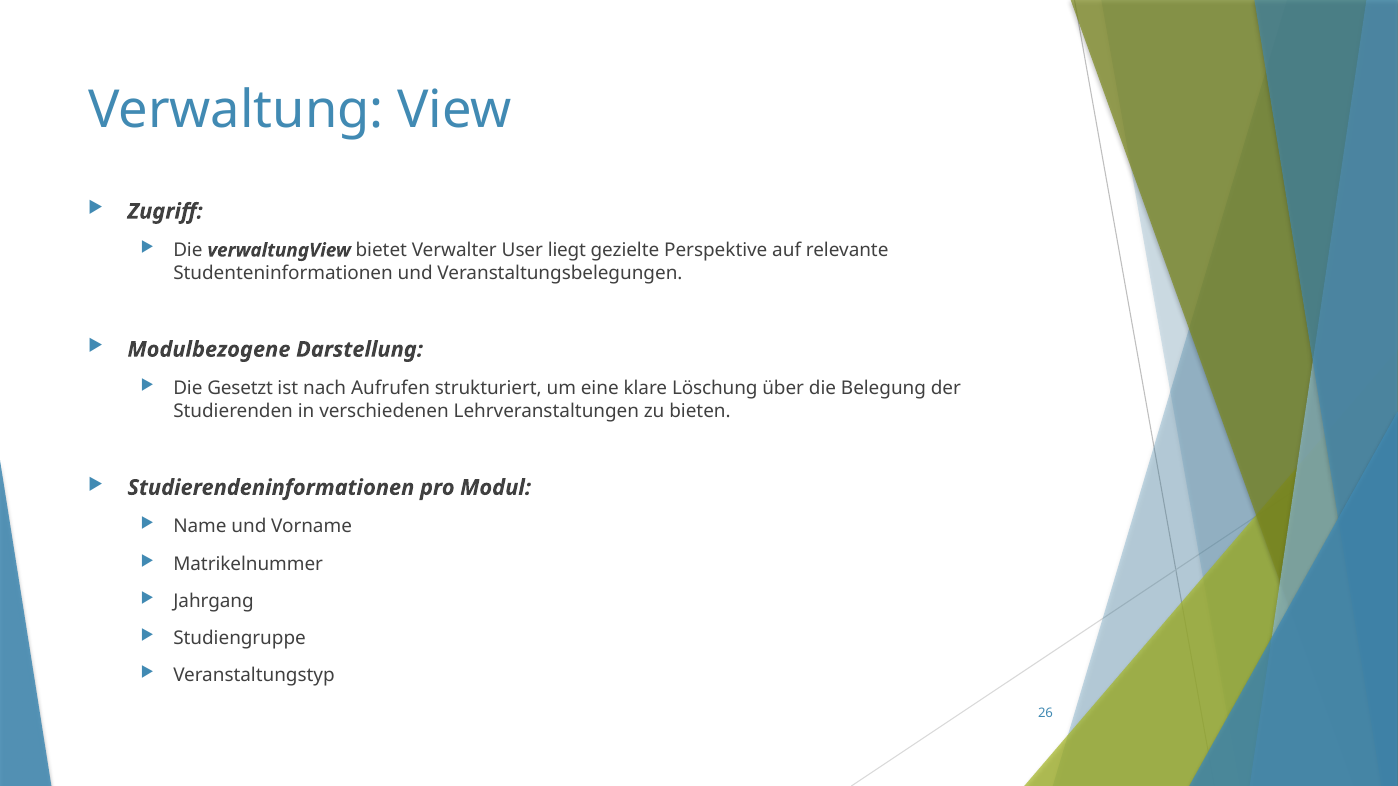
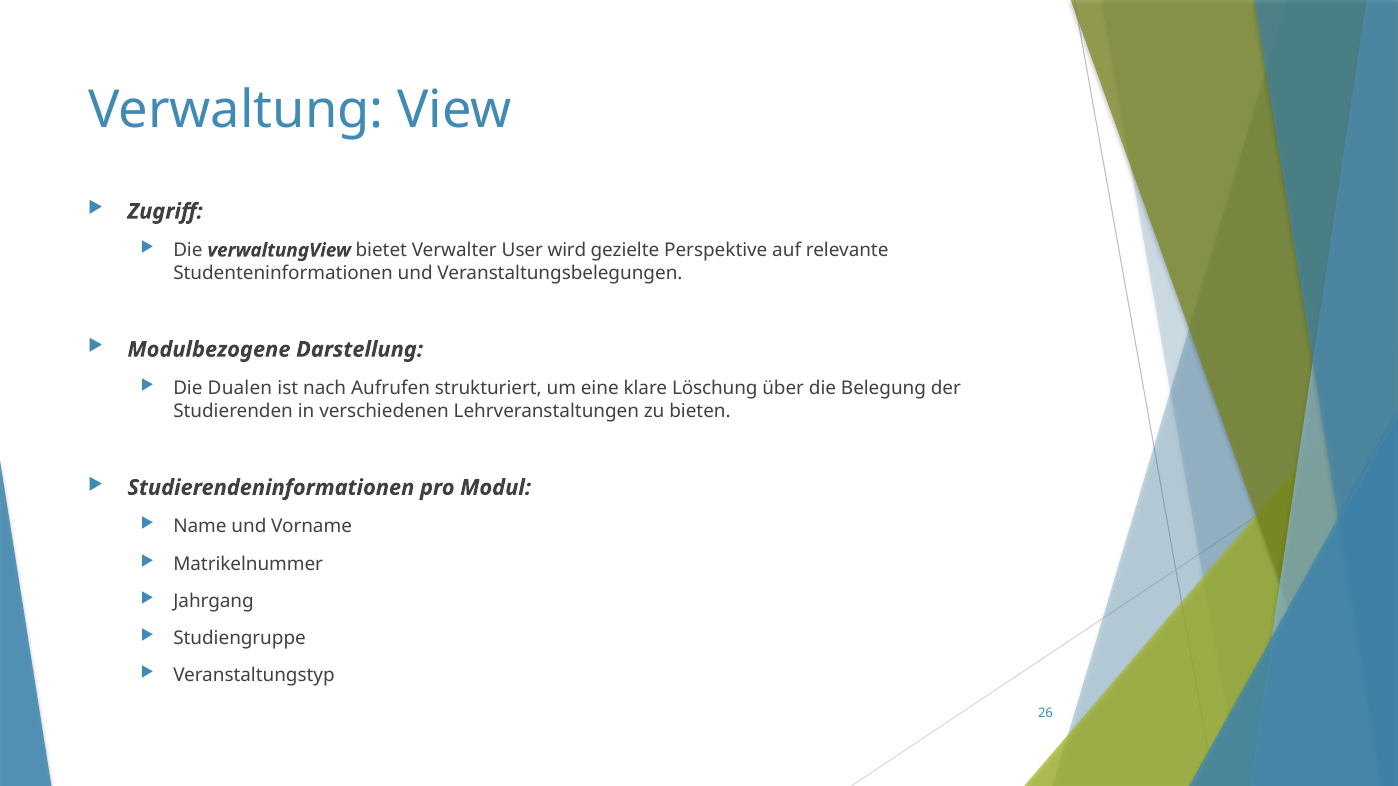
liegt: liegt -> wird
Gesetzt: Gesetzt -> Dualen
